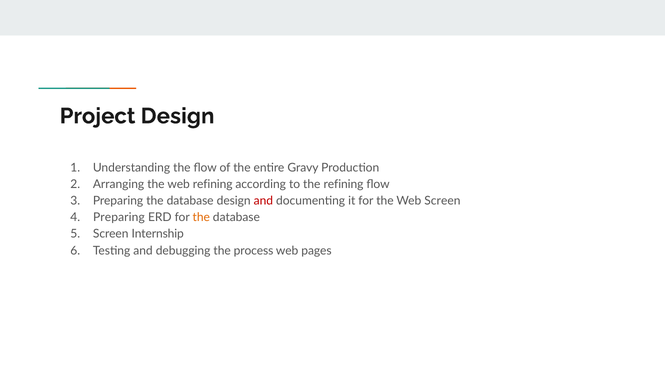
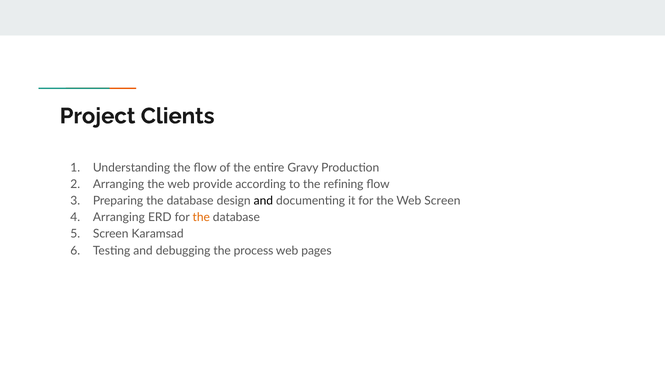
Project Design: Design -> Clients
web refining: refining -> provide
and at (263, 201) colour: red -> black
Preparing at (119, 218): Preparing -> Arranging
Internship: Internship -> Karamsad
